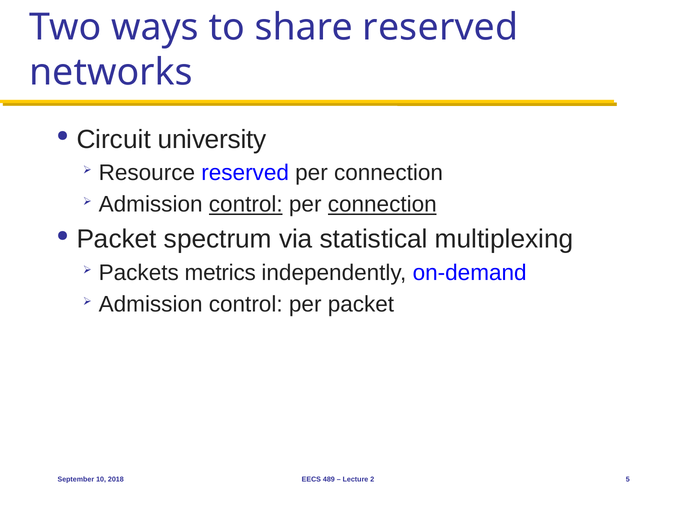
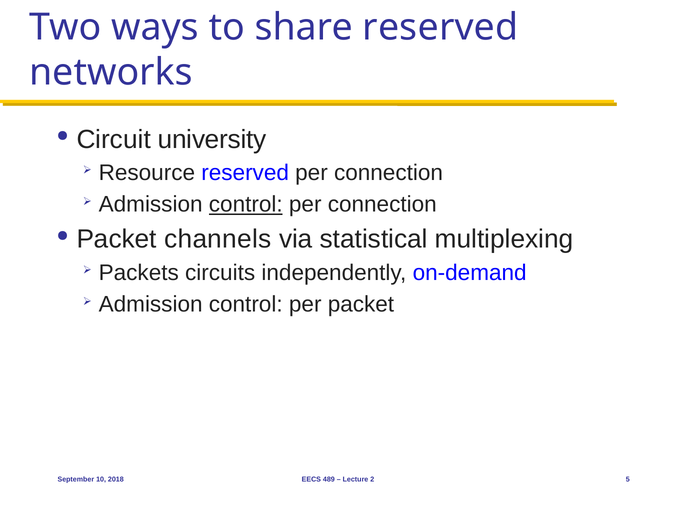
connection at (382, 204) underline: present -> none
spectrum: spectrum -> channels
metrics: metrics -> circuits
